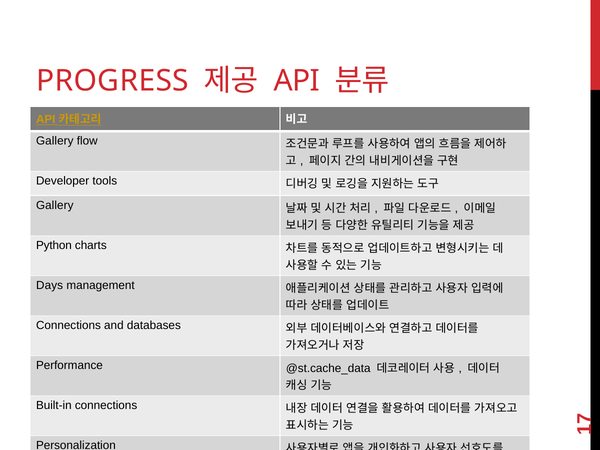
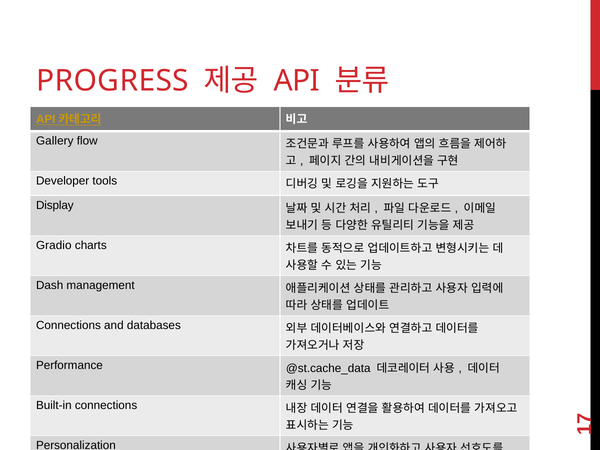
Gallery at (55, 205): Gallery -> Display
Python: Python -> Gradio
Days: Days -> Dash
